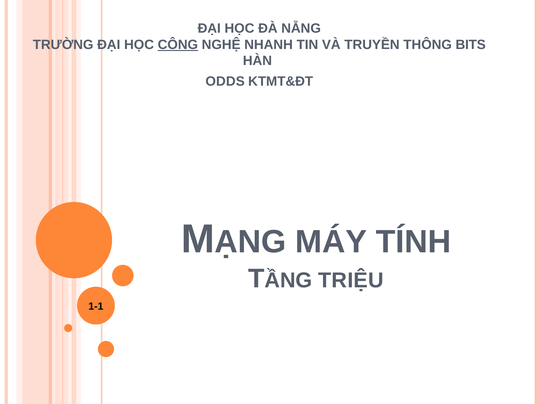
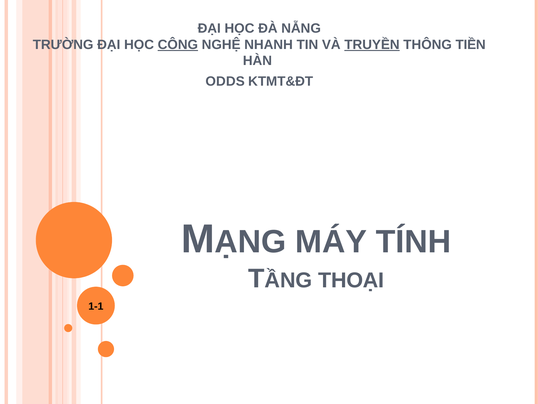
TRUYỀN underline: none -> present
BITS: BITS -> TIỀN
TRIỆU: TRIỆU -> THOẠI
